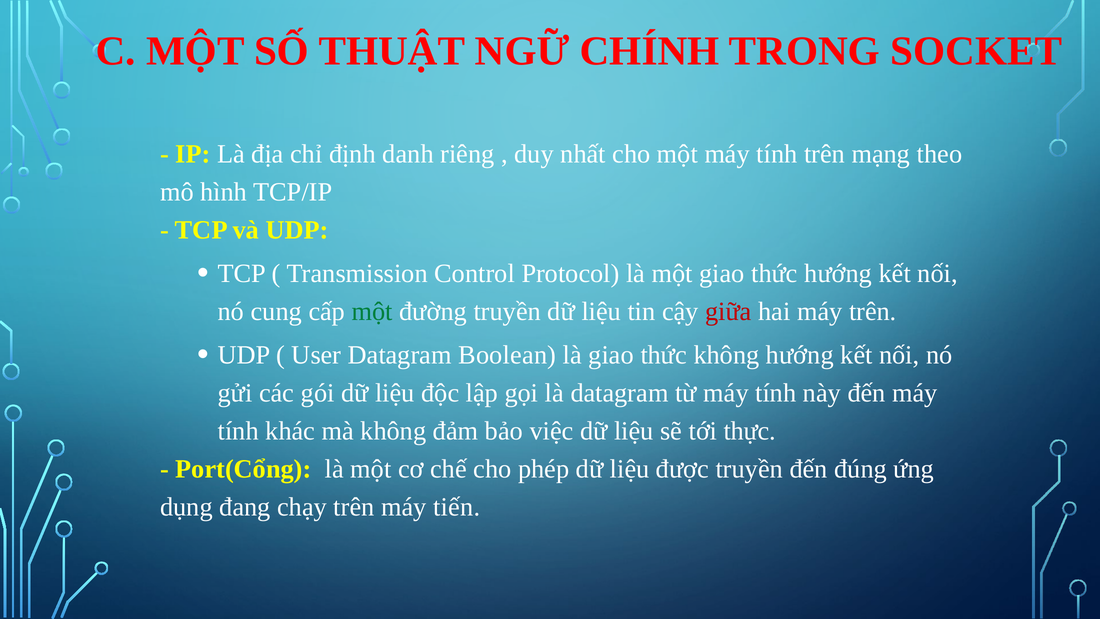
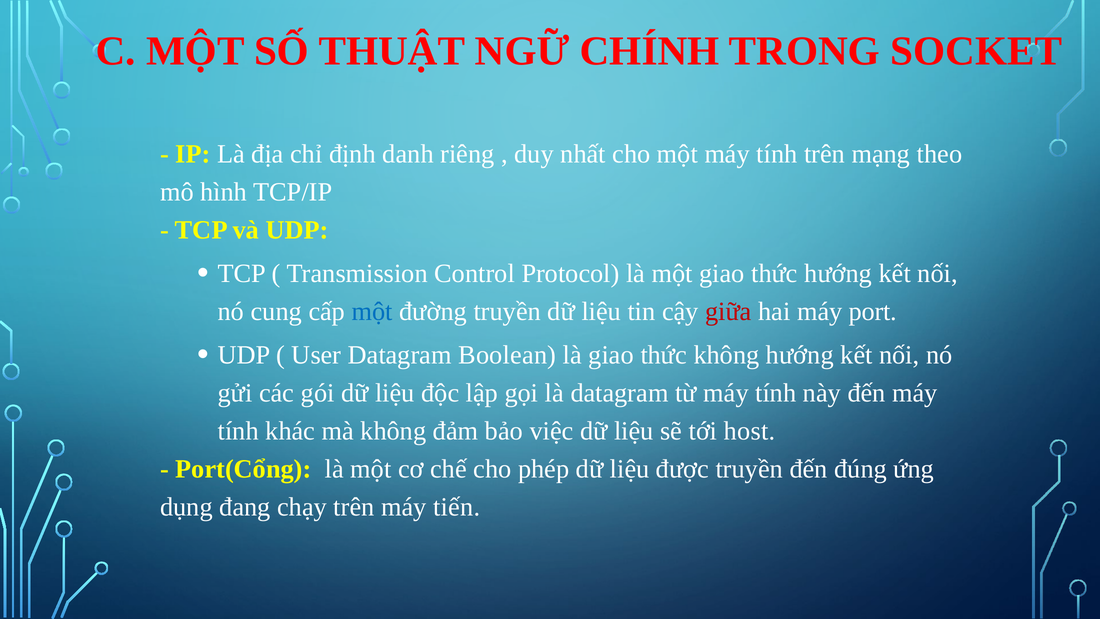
một at (372, 311) colour: green -> blue
máy trên: trên -> port
thực: thực -> host
